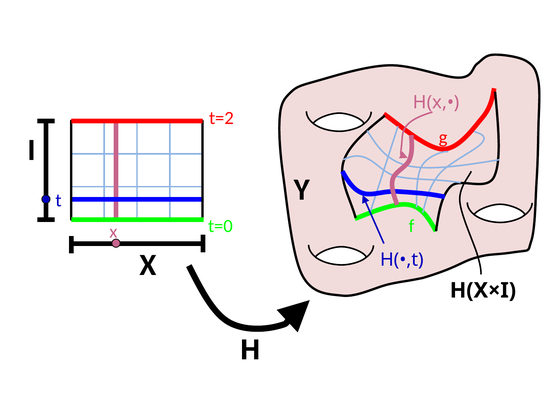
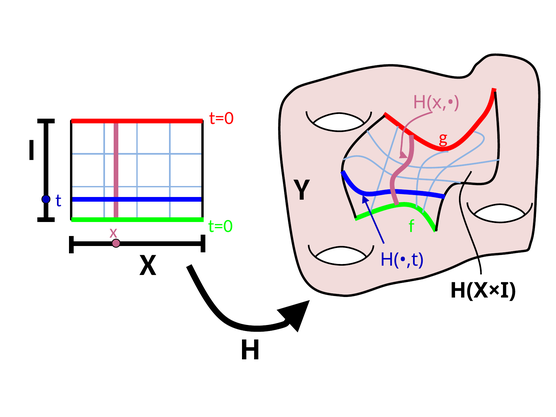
t=2 at (221, 118): t=2 -> t=0
